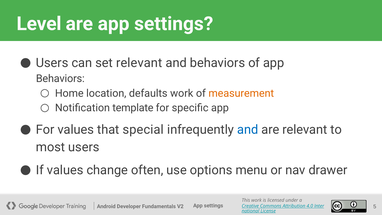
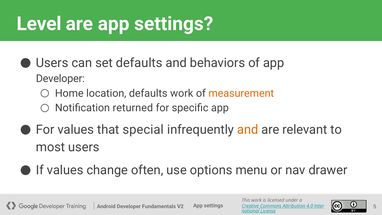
set relevant: relevant -> defaults
Behaviors at (60, 79): Behaviors -> Developer
template: template -> returned
and at (248, 130) colour: blue -> orange
